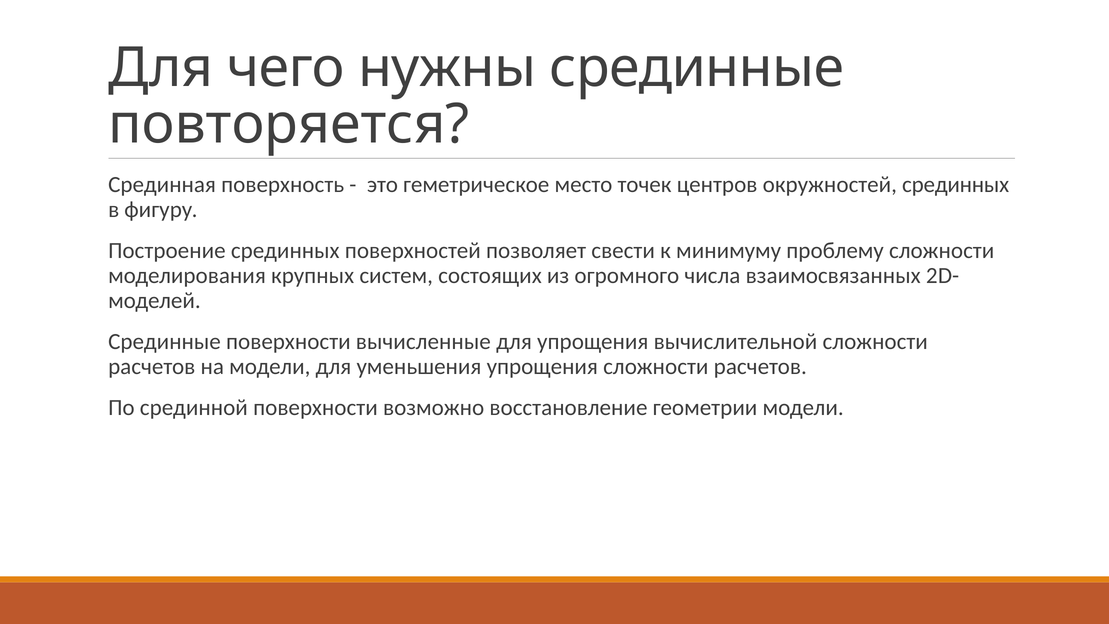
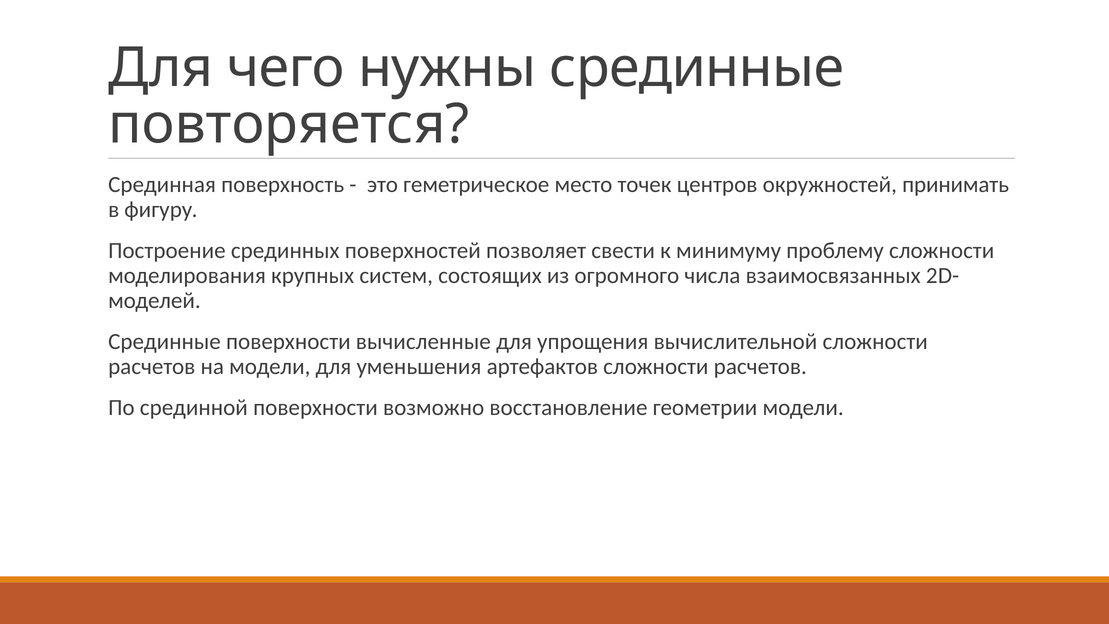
окружностей срединных: срединных -> принимать
уменьшения упрощения: упрощения -> артефактов
